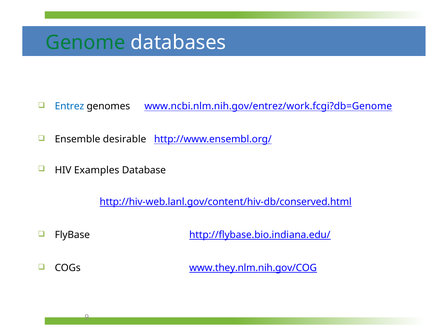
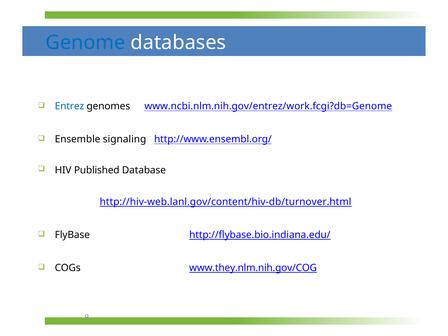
Genome colour: green -> blue
desirable: desirable -> signaling
Examples: Examples -> Published
http://hiv-web.lanl.gov/content/hiv-db/conserved.html: http://hiv-web.lanl.gov/content/hiv-db/conserved.html -> http://hiv-web.lanl.gov/content/hiv-db/turnover.html
